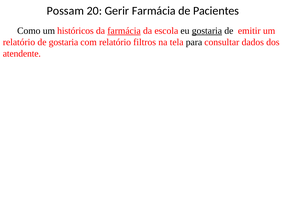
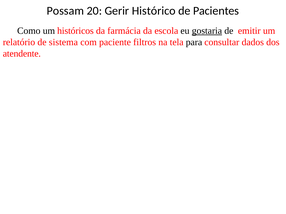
Gerir Farmácia: Farmácia -> Histórico
farmácia at (124, 31) underline: present -> none
de gostaria: gostaria -> sistema
com relatório: relatório -> paciente
